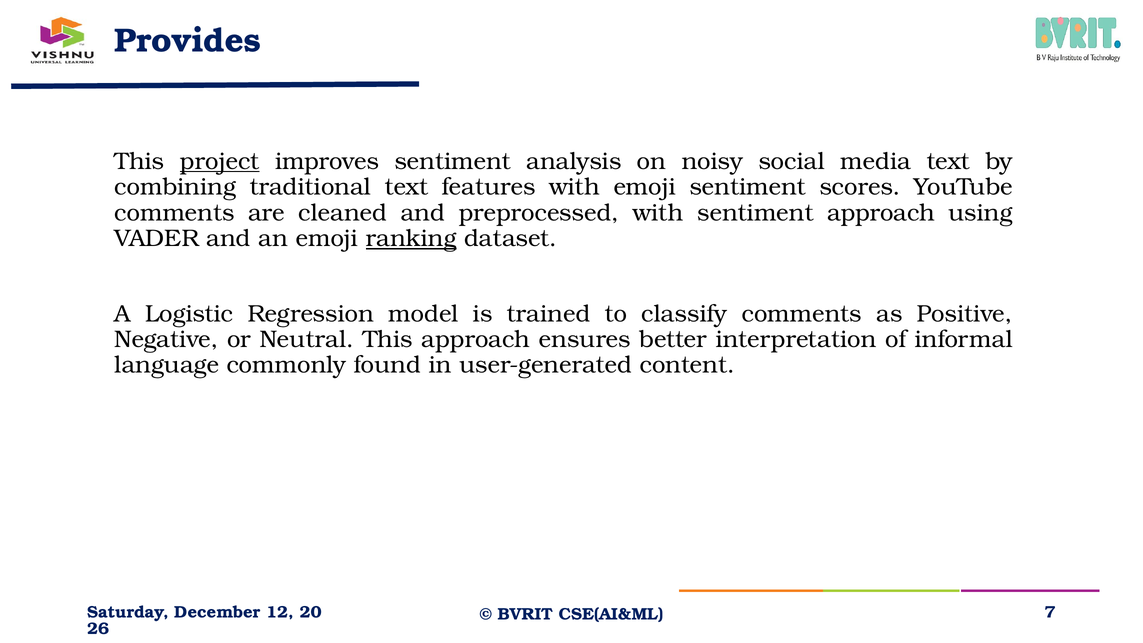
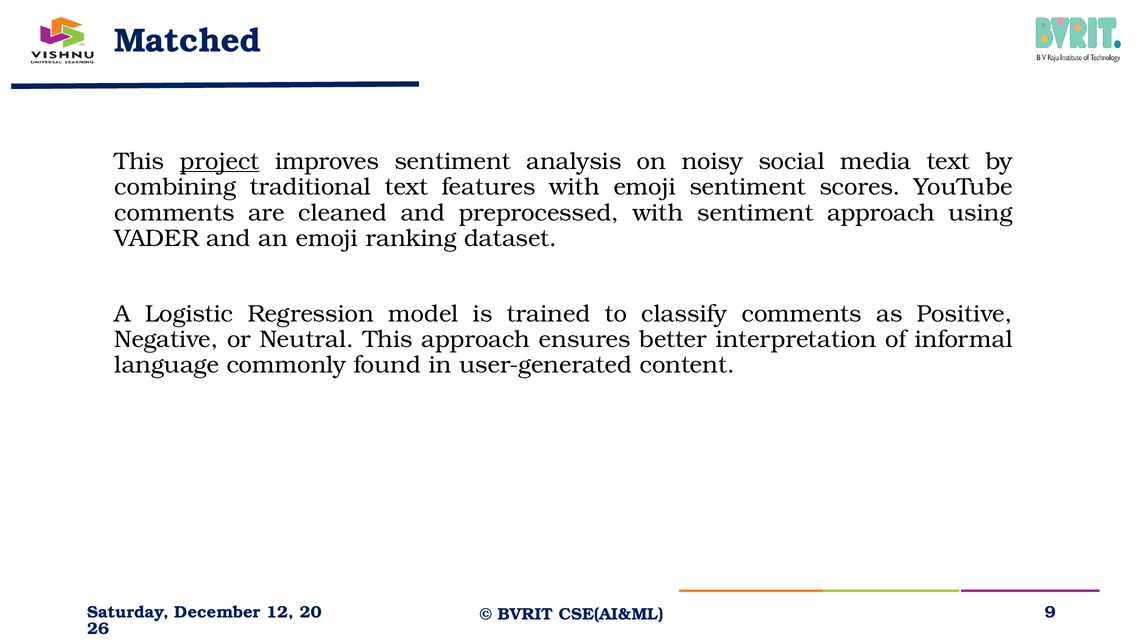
Provides: Provides -> Matched
ranking underline: present -> none
7: 7 -> 9
